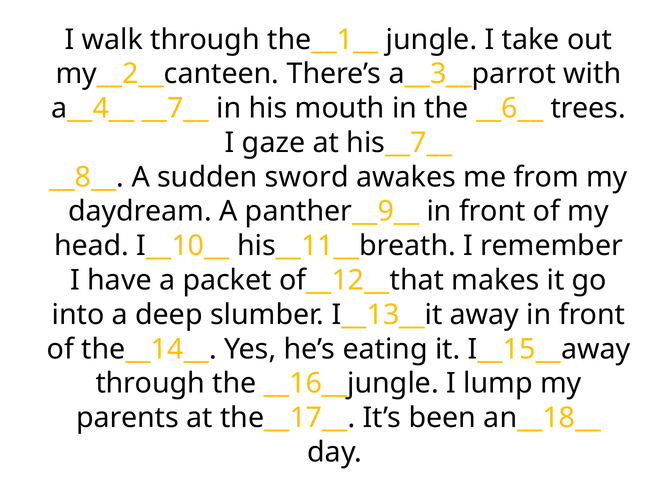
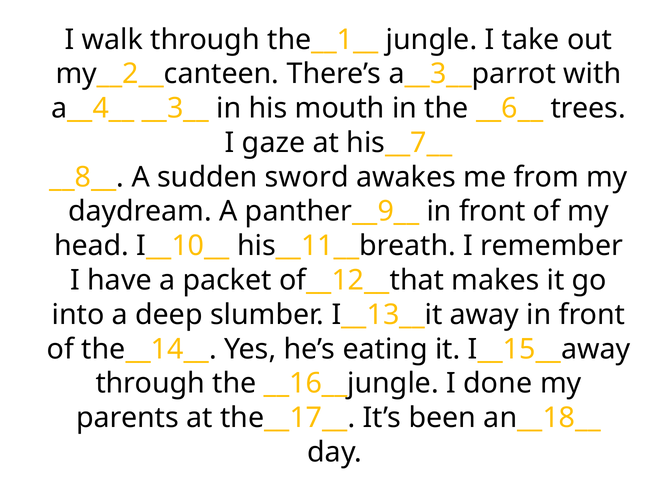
__7__: __7__ -> __3__
lump: lump -> done
